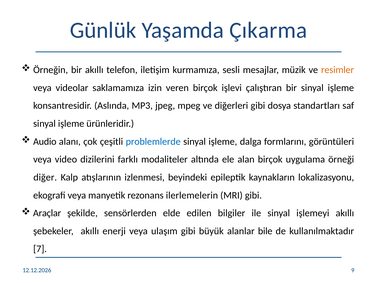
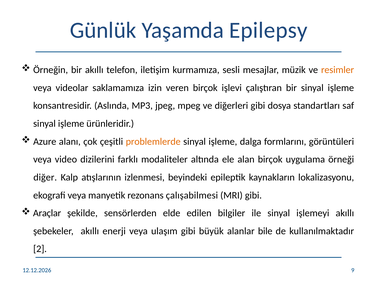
Çıkarma: Çıkarma -> Epilepsy
Audio: Audio -> Azure
problemlerde colour: blue -> orange
ilerlemelerin: ilerlemelerin -> çalışabilmesi
7: 7 -> 2
